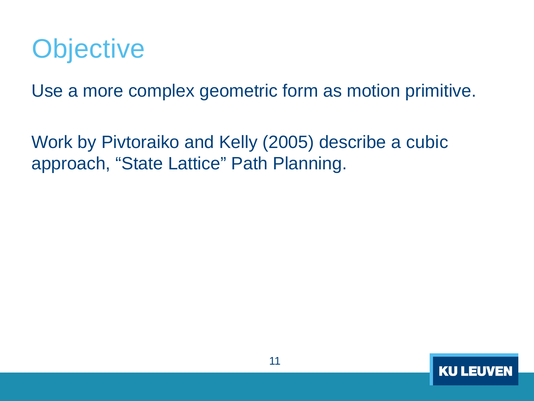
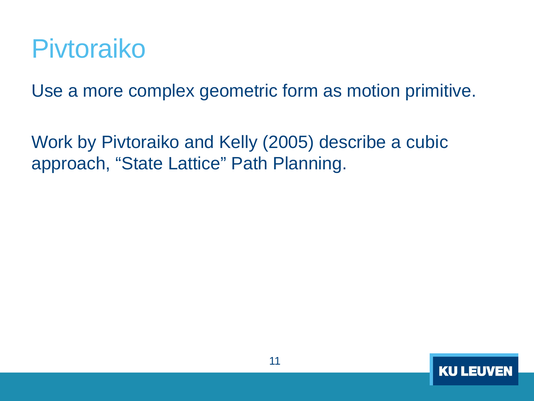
Objective at (88, 49): Objective -> Pivtoraiko
